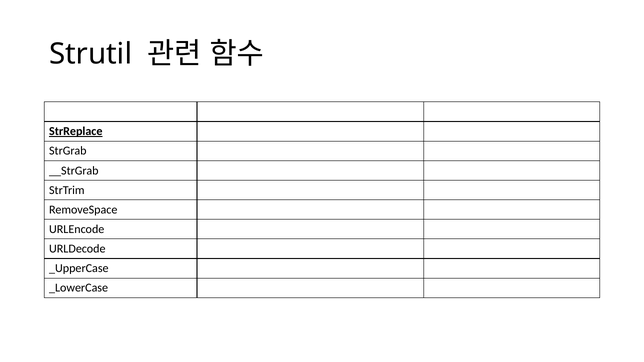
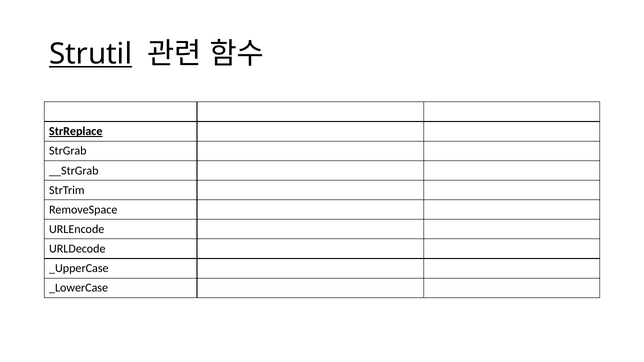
Strutil underline: none -> present
